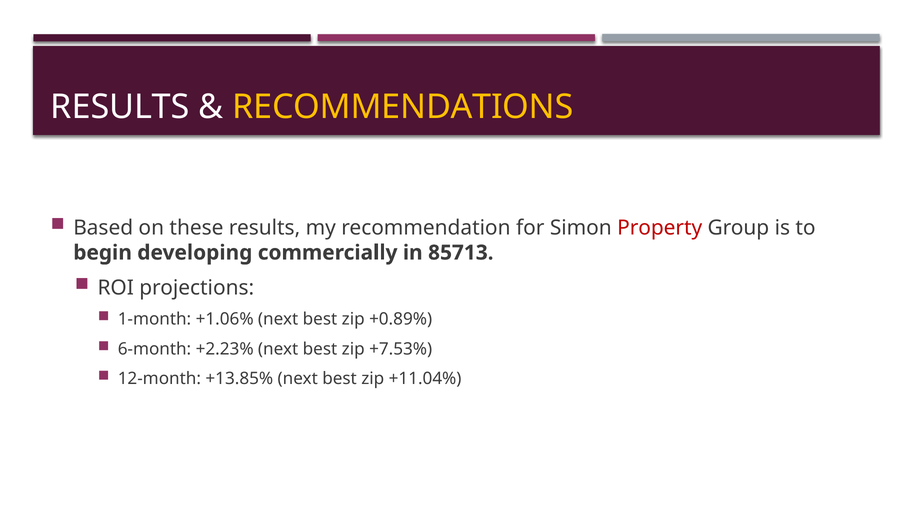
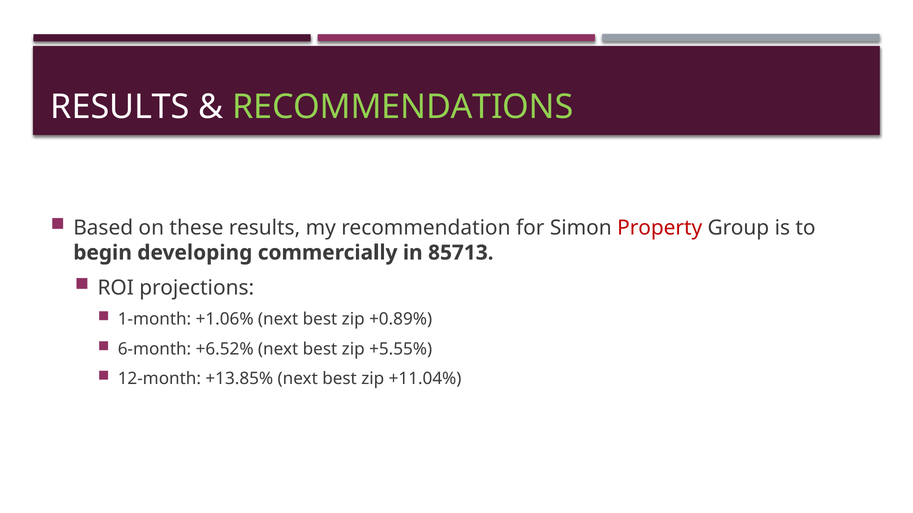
RECOMMENDATIONS colour: yellow -> light green
+2.23%: +2.23% -> +6.52%
+7.53%: +7.53% -> +5.55%
